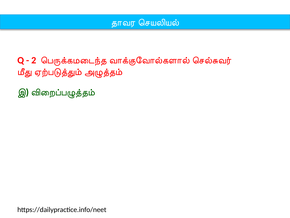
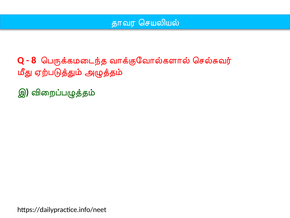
2: 2 -> 8
